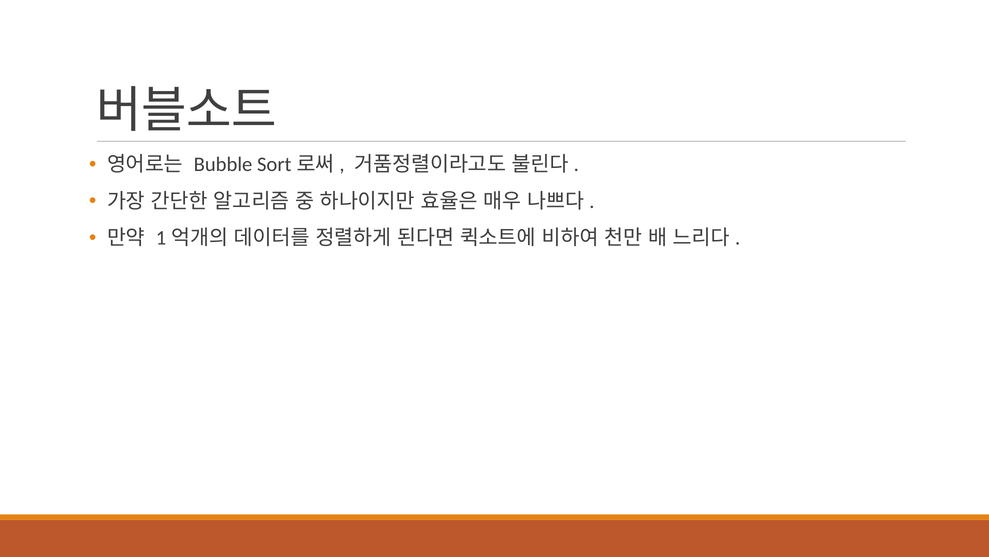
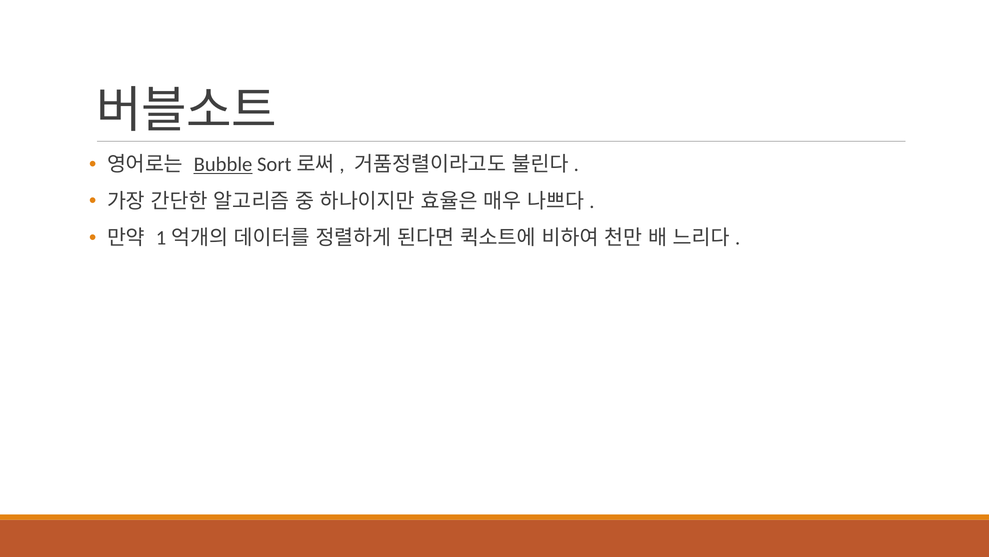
Bubble underline: none -> present
